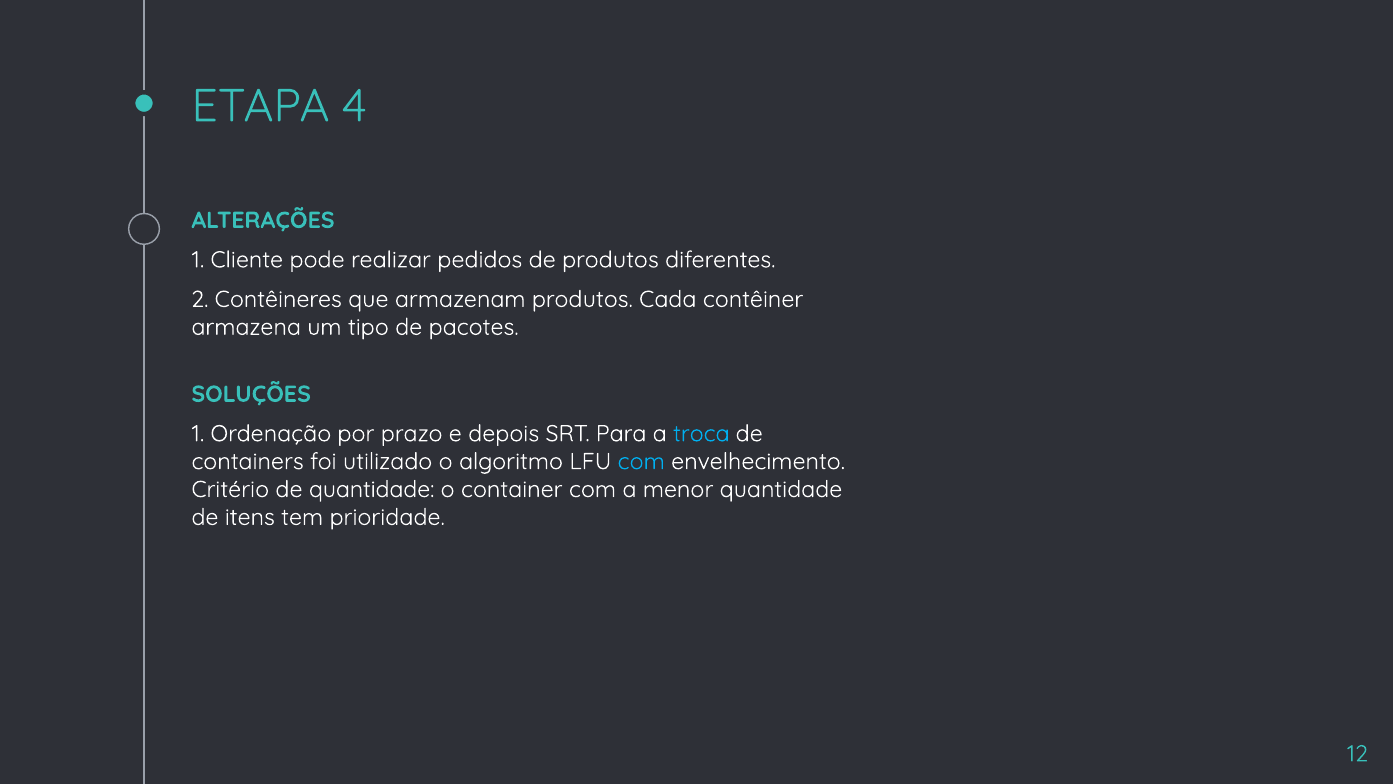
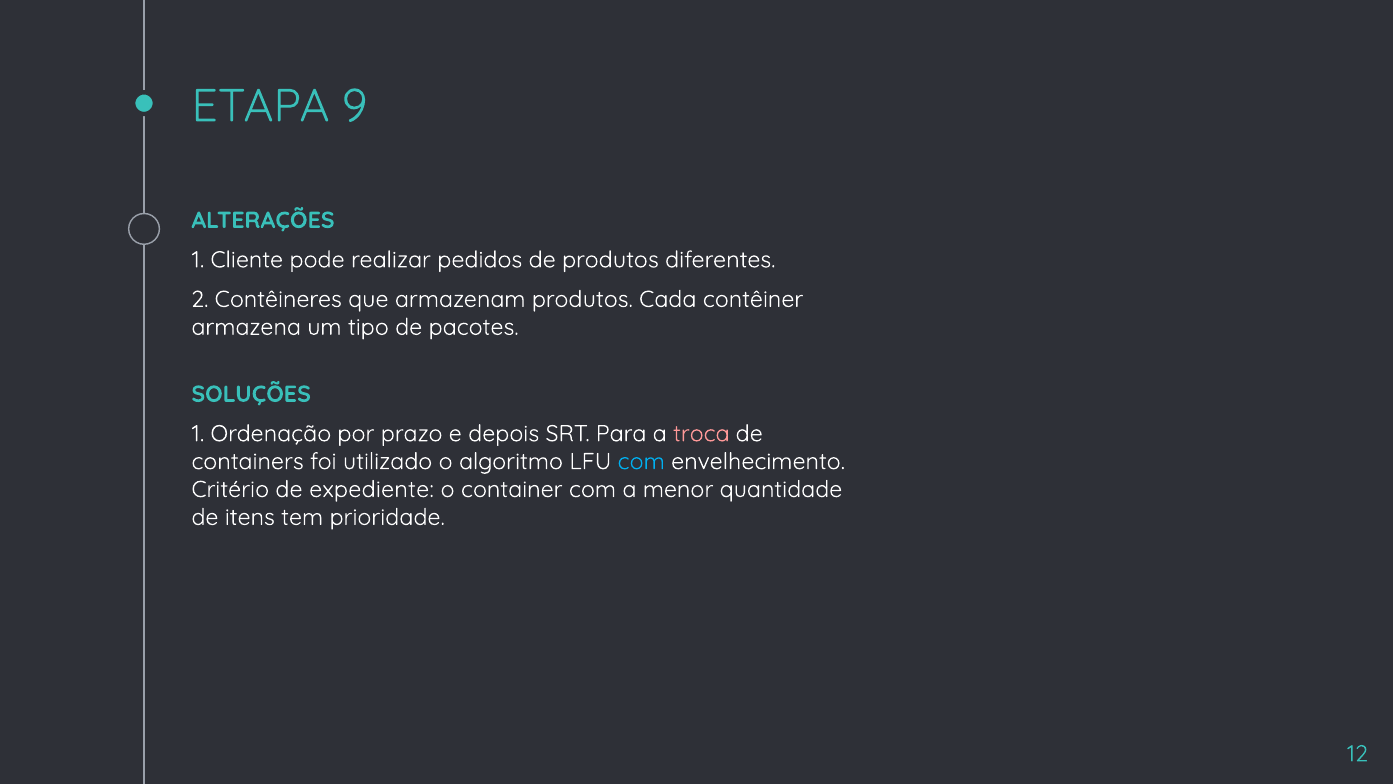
4: 4 -> 9
troca colour: light blue -> pink
de quantidade: quantidade -> expediente
